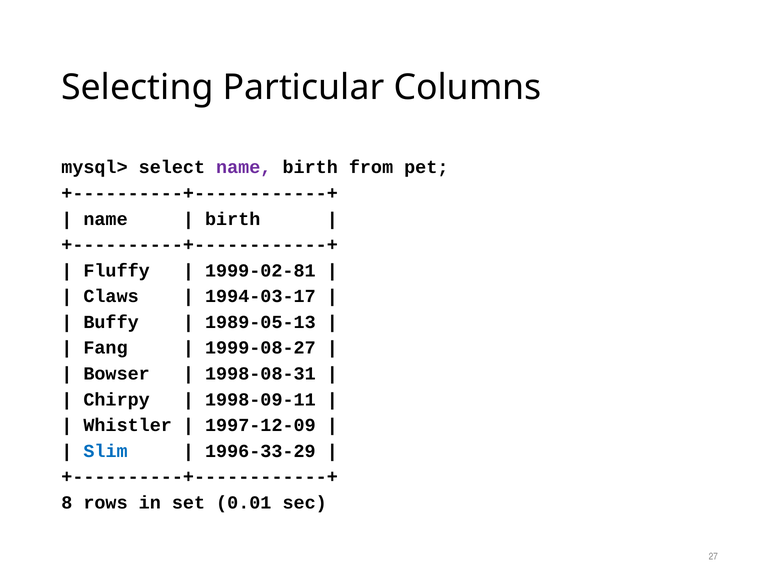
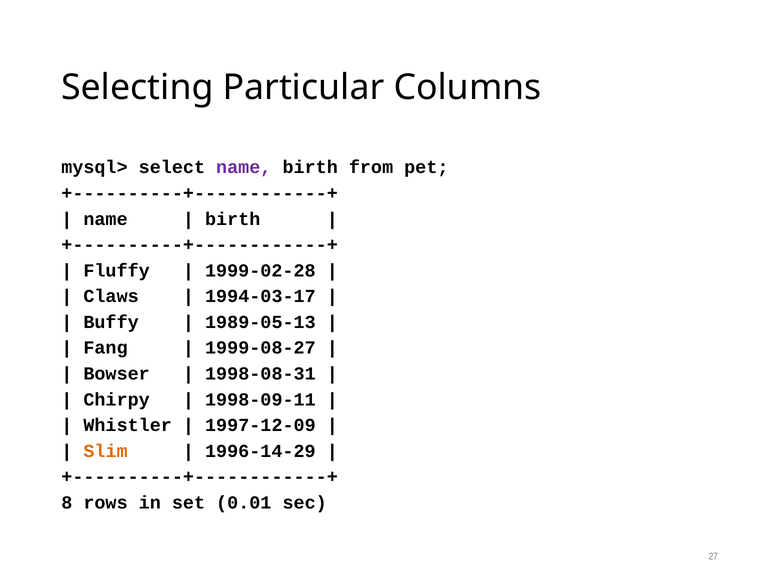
1999-02-81: 1999-02-81 -> 1999-02-28
Slim colour: blue -> orange
1996-33-29: 1996-33-29 -> 1996-14-29
